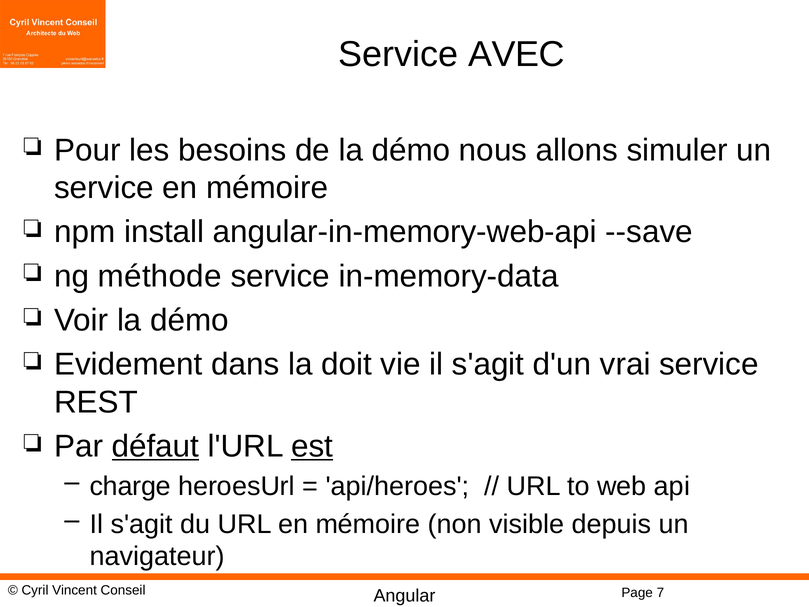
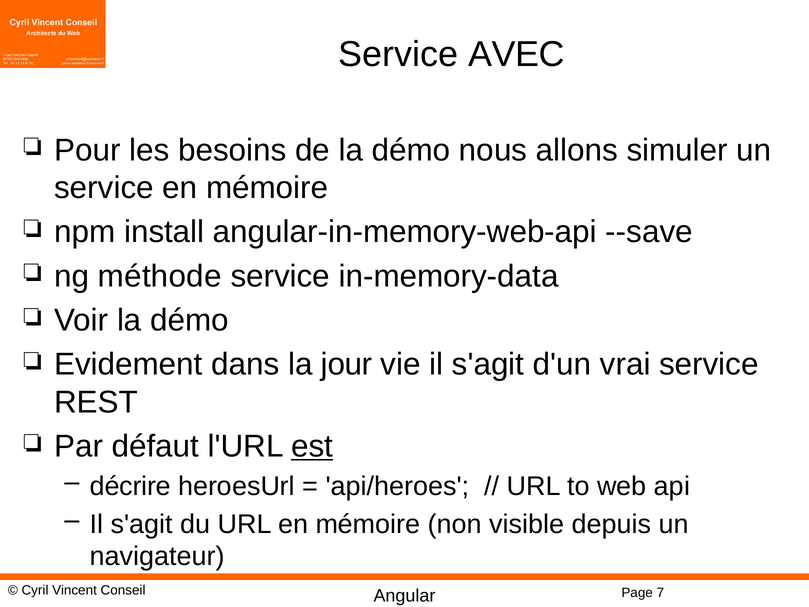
doit: doit -> jour
défaut underline: present -> none
charge: charge -> décrire
